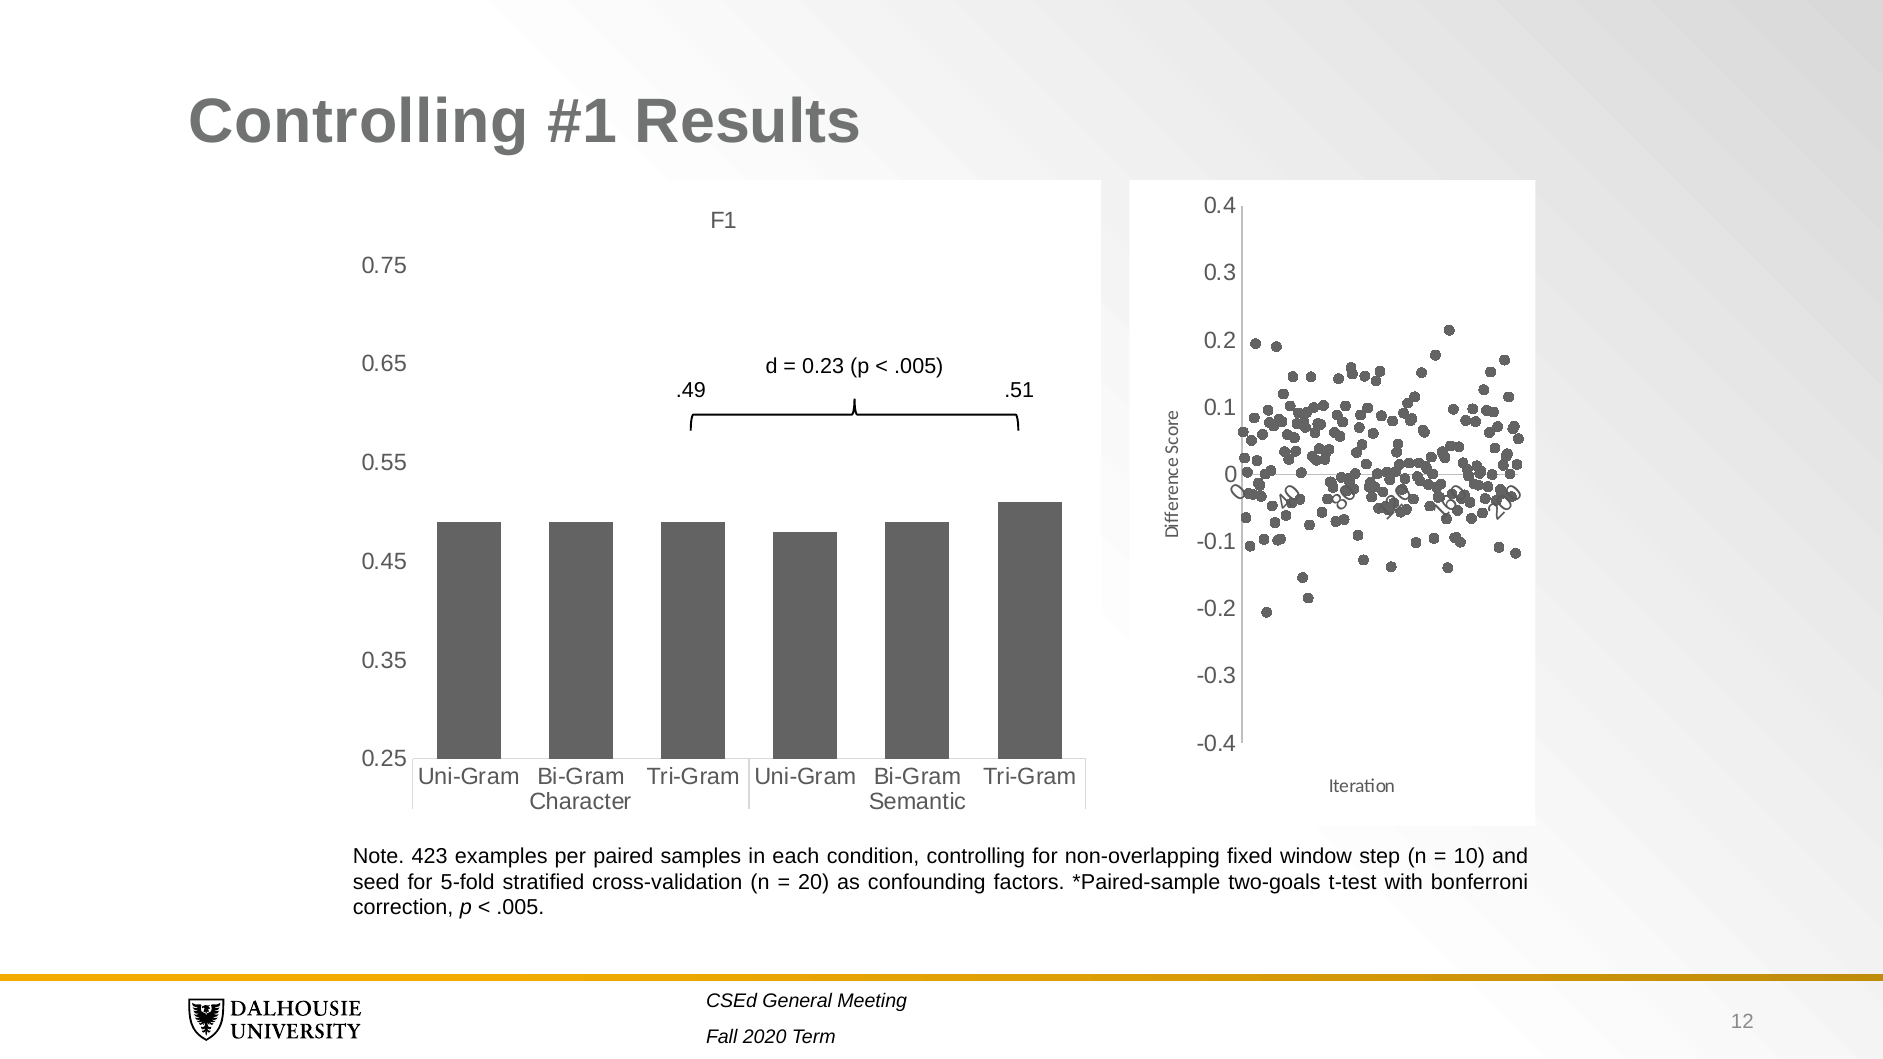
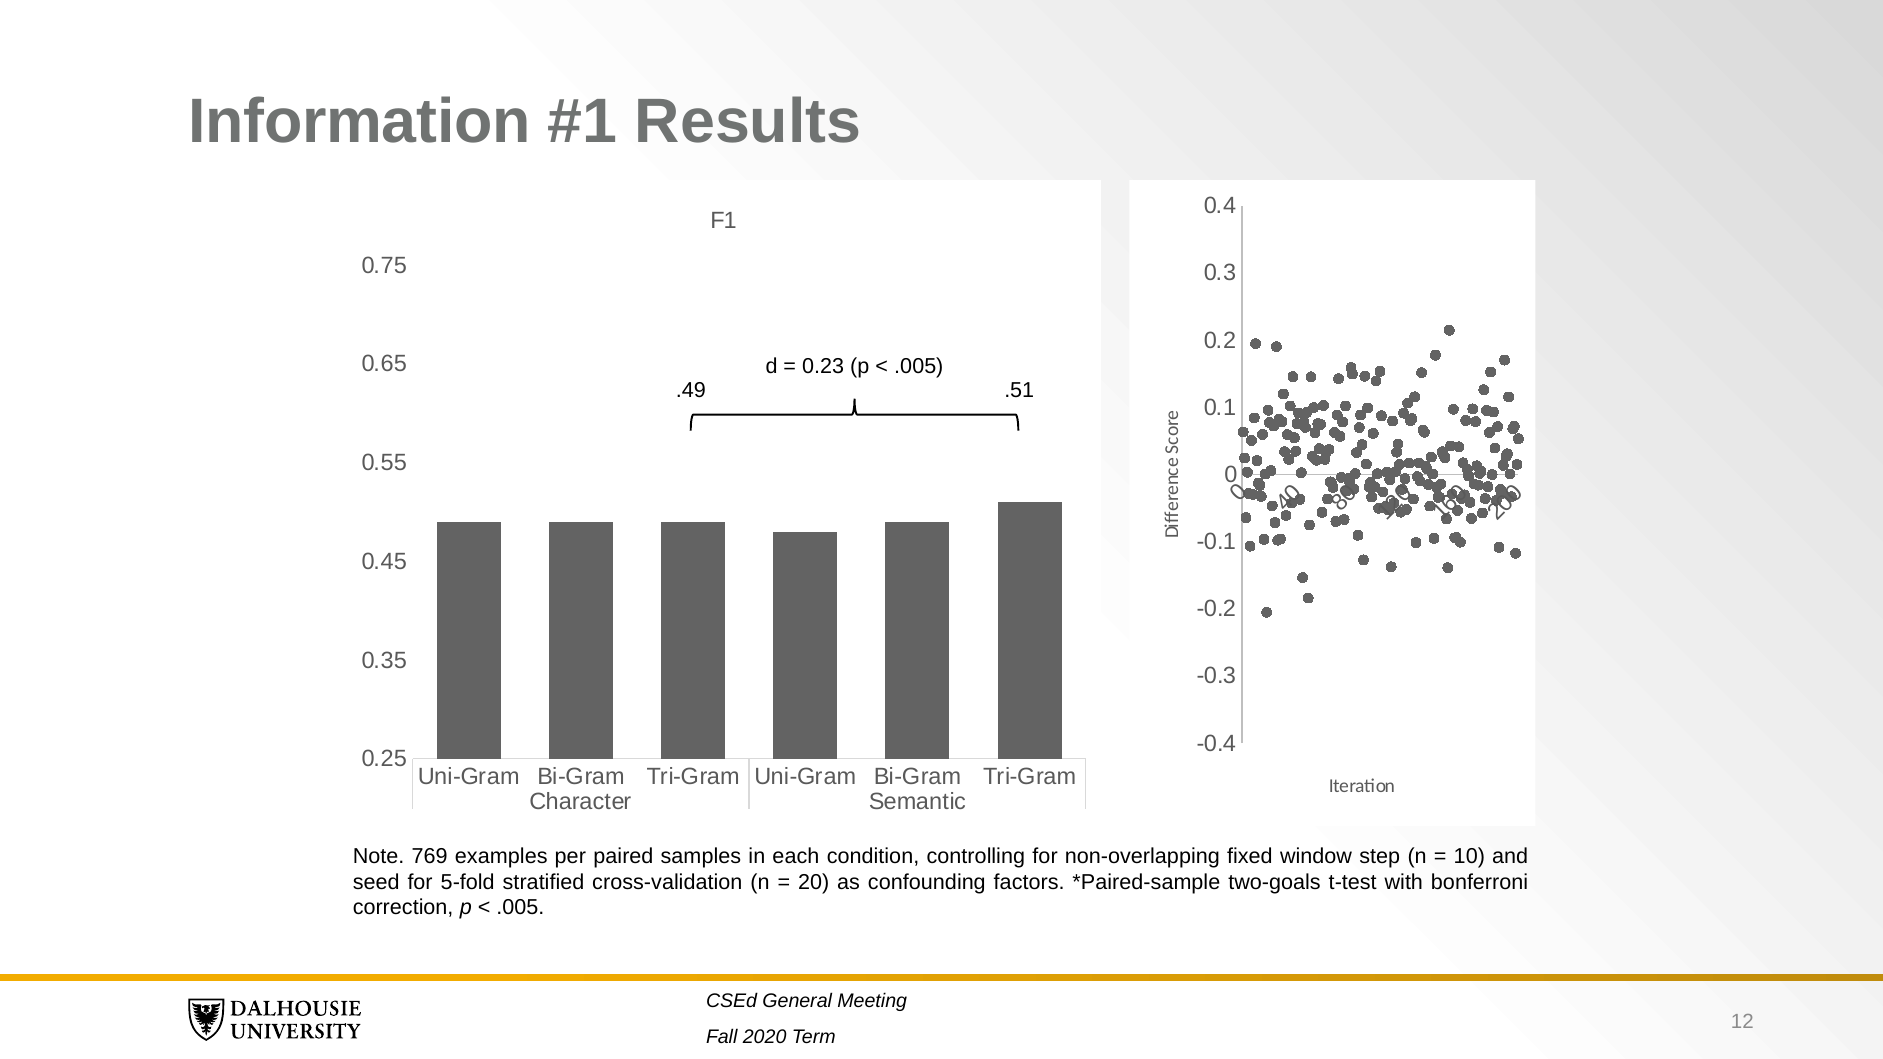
Controlling at (359, 121): Controlling -> Information
423: 423 -> 769
